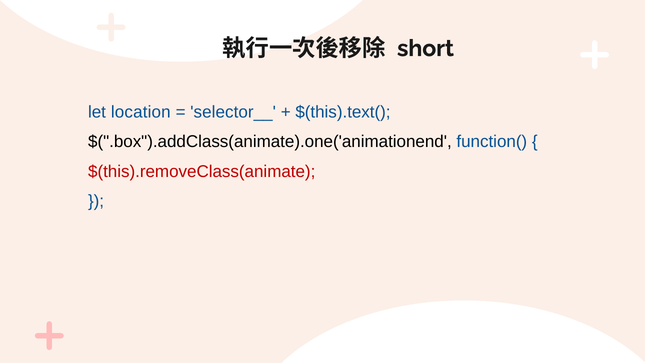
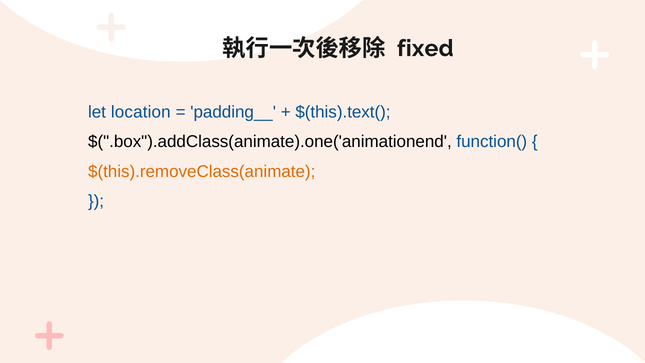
short: short -> fixed
selector__: selector__ -> padding__
$(this).removeClass(animate colour: red -> orange
